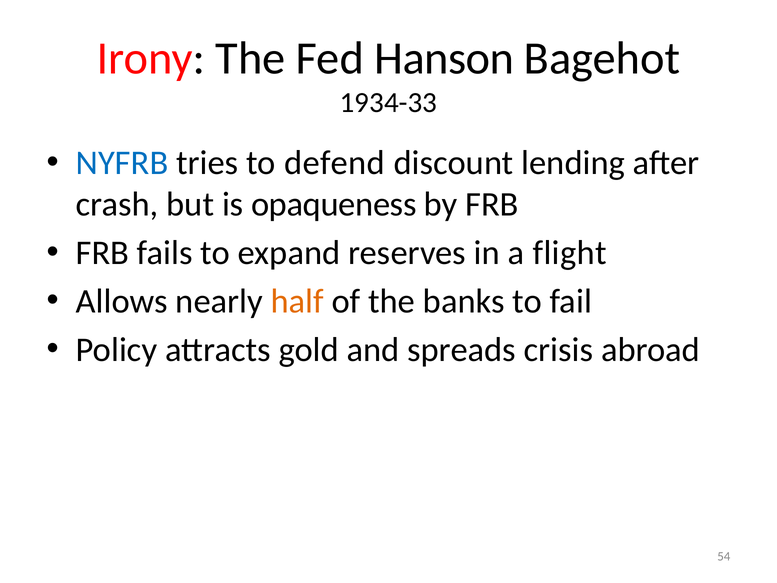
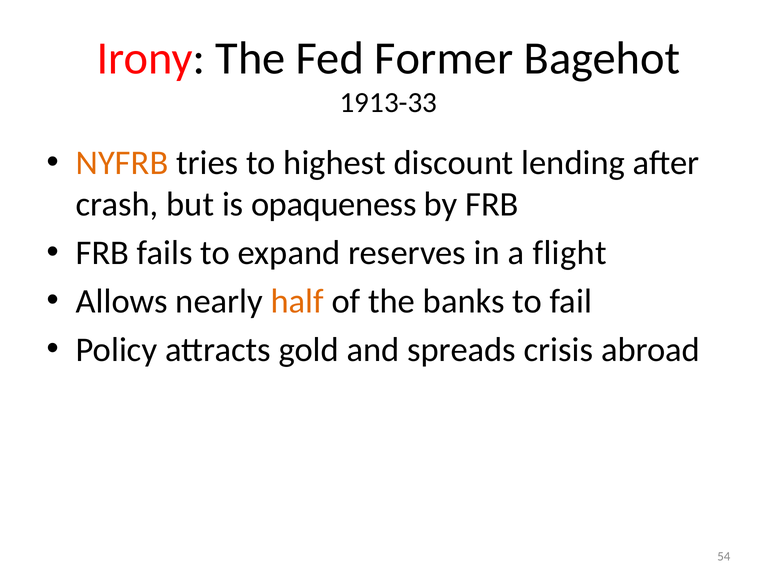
Hanson: Hanson -> Former
1934-33: 1934-33 -> 1913-33
NYFRB colour: blue -> orange
defend: defend -> highest
